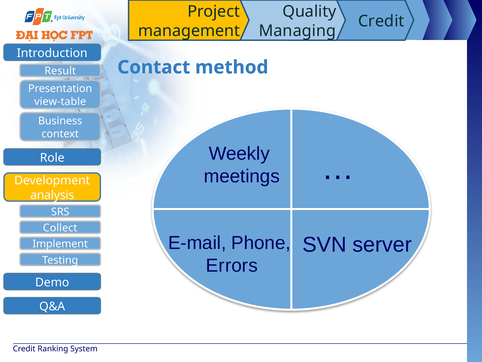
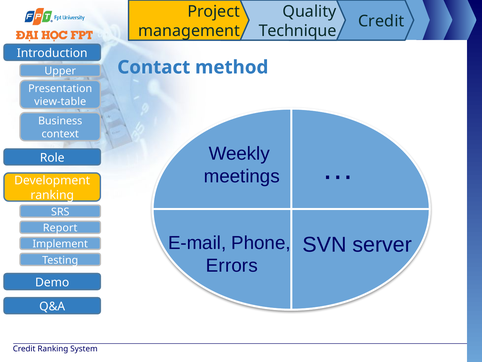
Managing: Managing -> Technique
Result: Result -> Upper
analysis at (52, 195): analysis -> ranking
Collect: Collect -> Report
